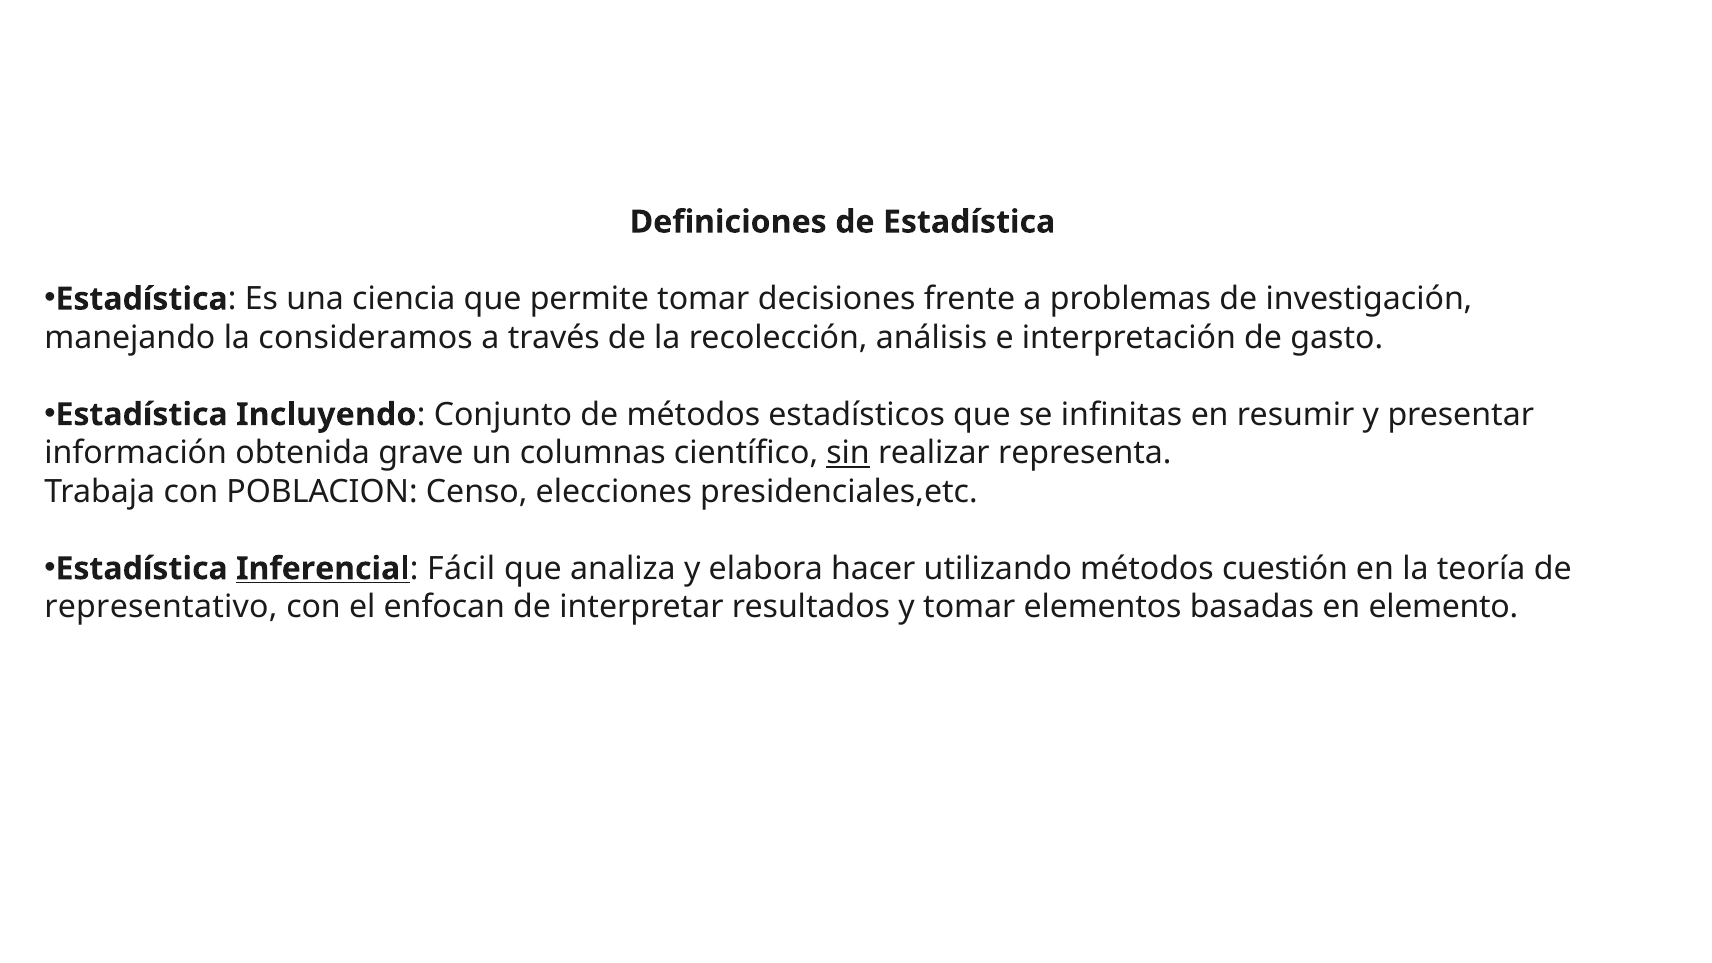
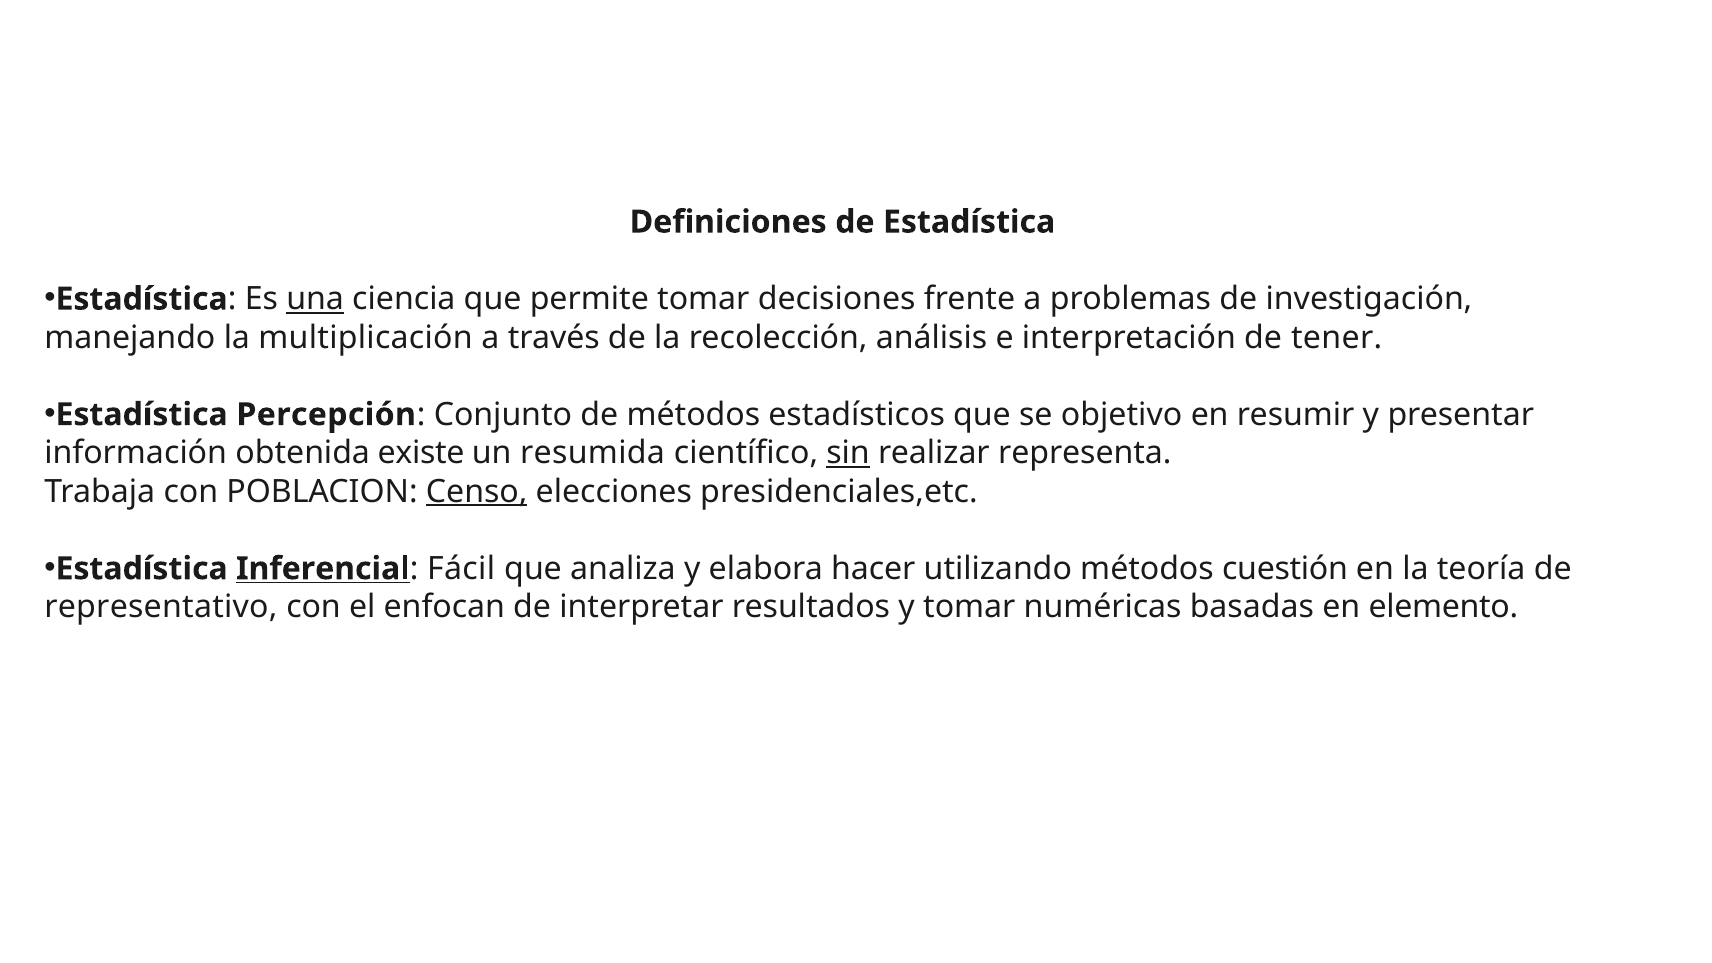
una underline: none -> present
consideramos: consideramos -> multiplicación
gasto: gasto -> tener
Incluyendo: Incluyendo -> Percepción
infinitas: infinitas -> objetivo
grave: grave -> existe
columnas: columnas -> resumida
Censo underline: none -> present
elementos: elementos -> numéricas
